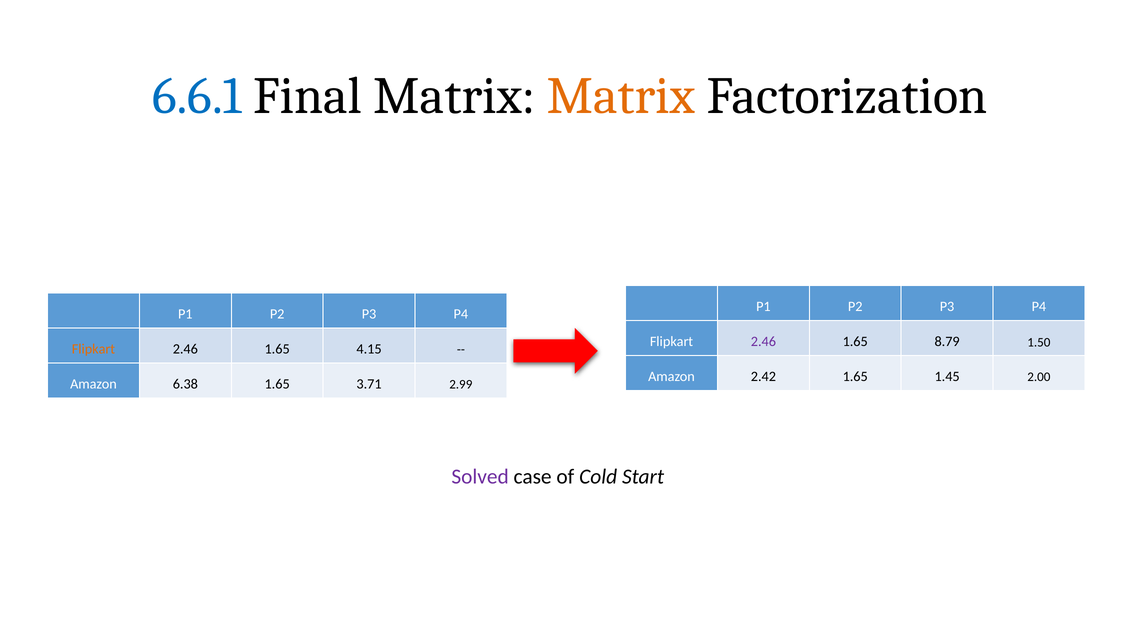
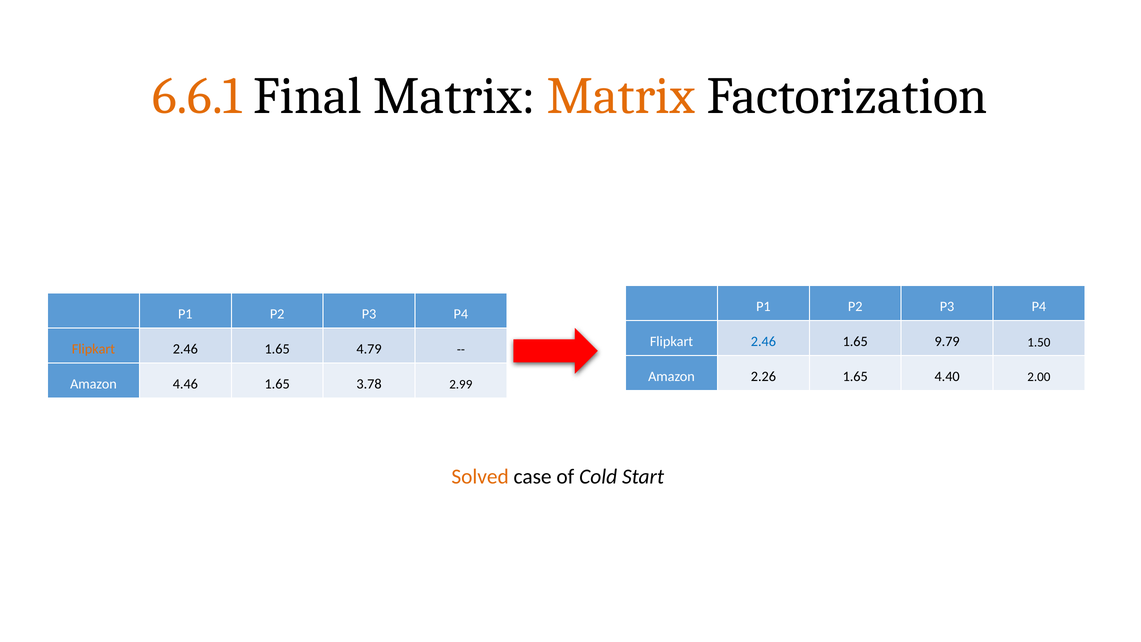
6.6.1 colour: blue -> orange
2.46 at (763, 341) colour: purple -> blue
8.79: 8.79 -> 9.79
4.15: 4.15 -> 4.79
2.42: 2.42 -> 2.26
1.45: 1.45 -> 4.40
6.38: 6.38 -> 4.46
3.71: 3.71 -> 3.78
Solved colour: purple -> orange
